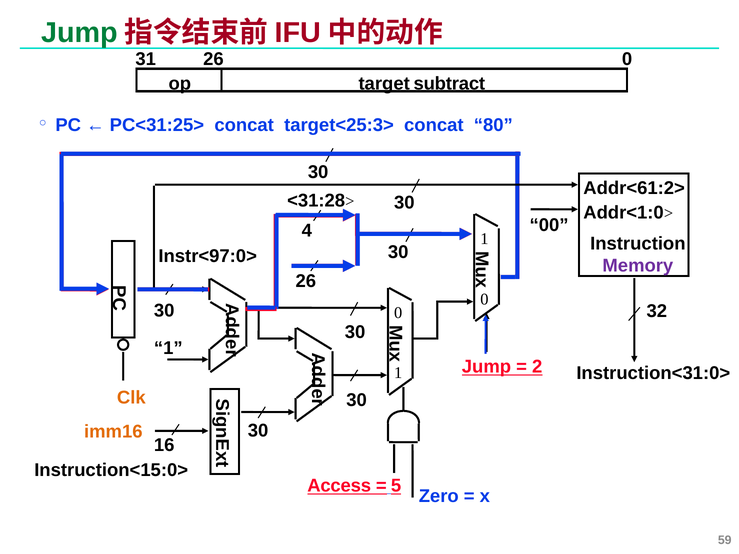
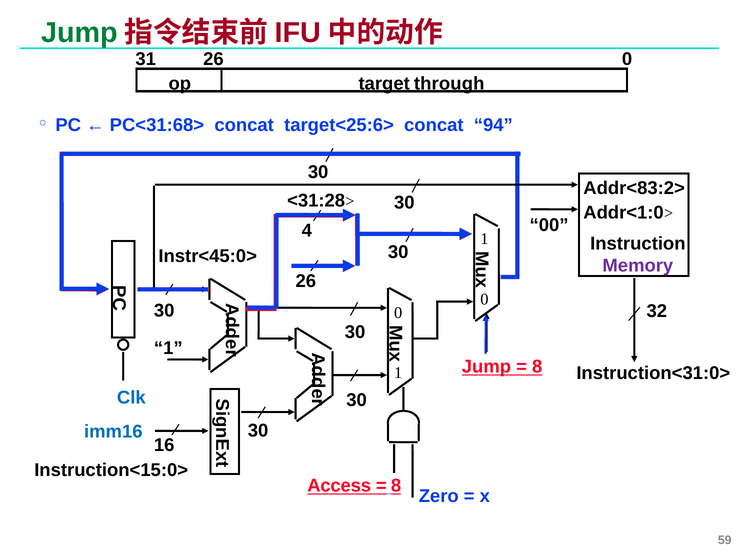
subtract: subtract -> through
PC<31:25>: PC<31:25> -> PC<31:68>
target<25:3>: target<25:3> -> target<25:6>
80: 80 -> 94
Addr<61:2>: Addr<61:2> -> Addr<83:2>
Instr<97:0>: Instr<97:0> -> Instr<45:0>
2 at (537, 367): 2 -> 8
Clk colour: orange -> blue
imm16 colour: orange -> blue
5 at (396, 486): 5 -> 8
